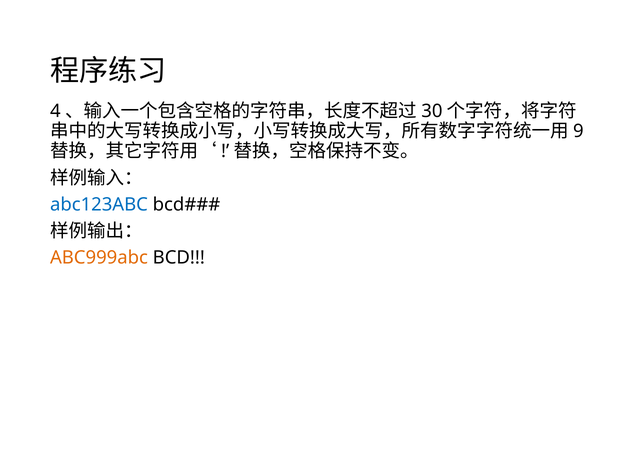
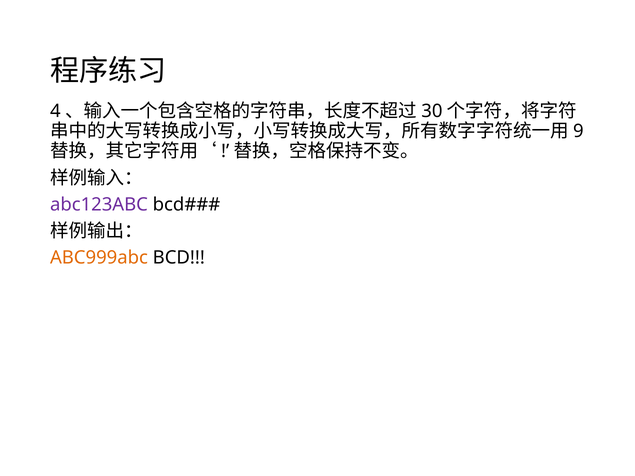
abc123ABC colour: blue -> purple
